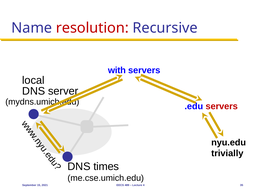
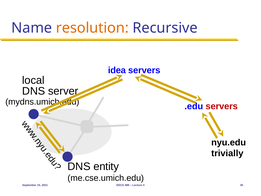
resolution colour: red -> orange
with: with -> idea
times: times -> entity
